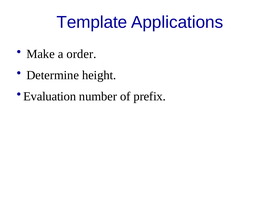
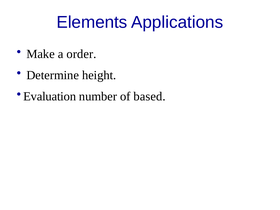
Template: Template -> Elements
prefix: prefix -> based
